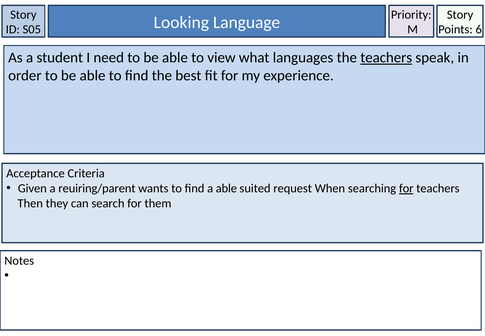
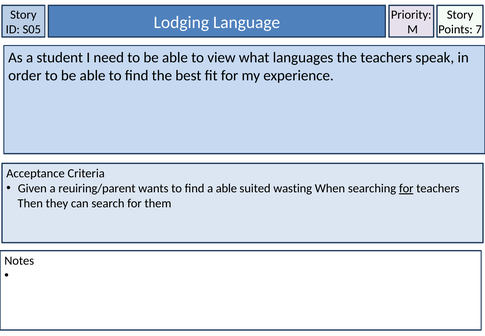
Looking: Looking -> Lodging
6: 6 -> 7
teachers at (386, 58) underline: present -> none
request: request -> wasting
